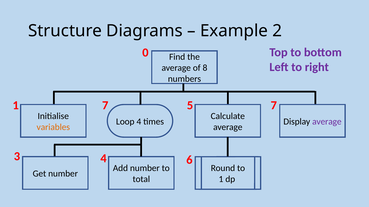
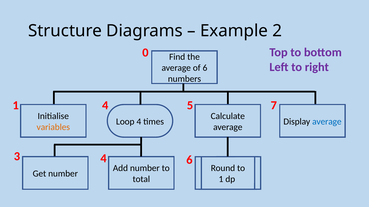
of 8: 8 -> 6
1 7: 7 -> 4
average at (327, 122) colour: purple -> blue
